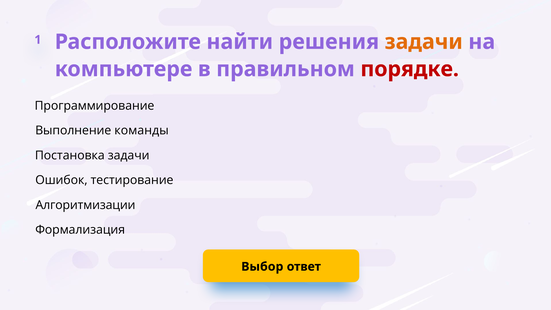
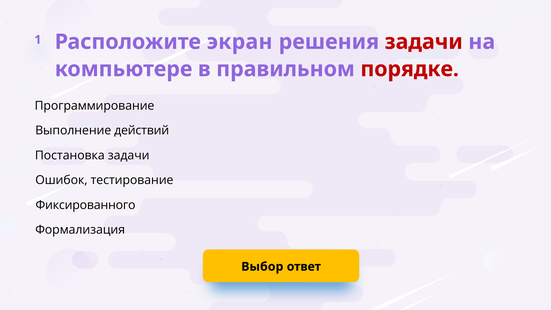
найти: найти -> экран
задачи at (424, 42) colour: orange -> red
команды: команды -> действий
Алгоритмизации: Алгоритмизации -> Фиксированного
